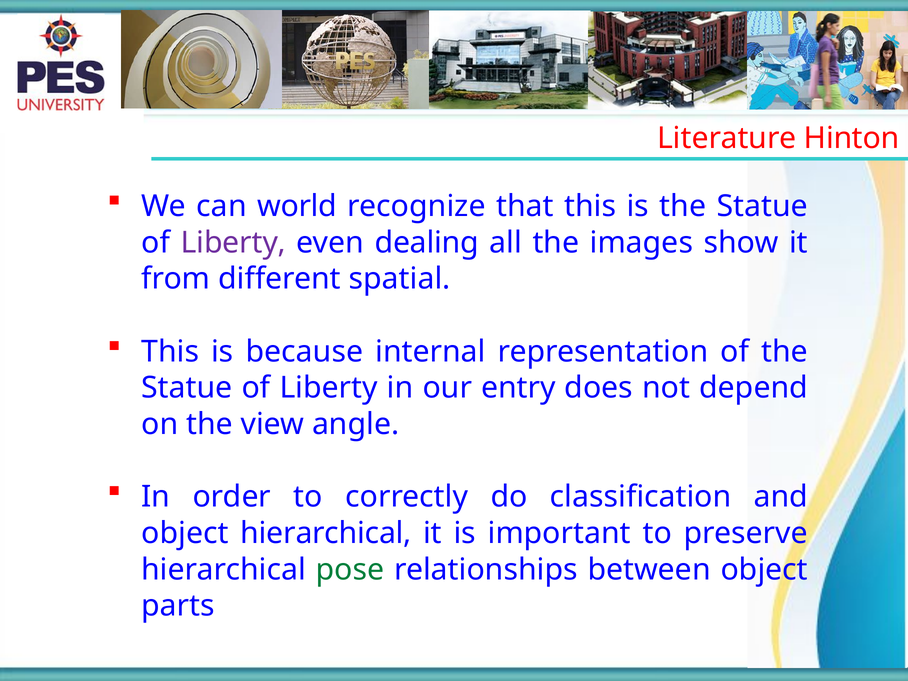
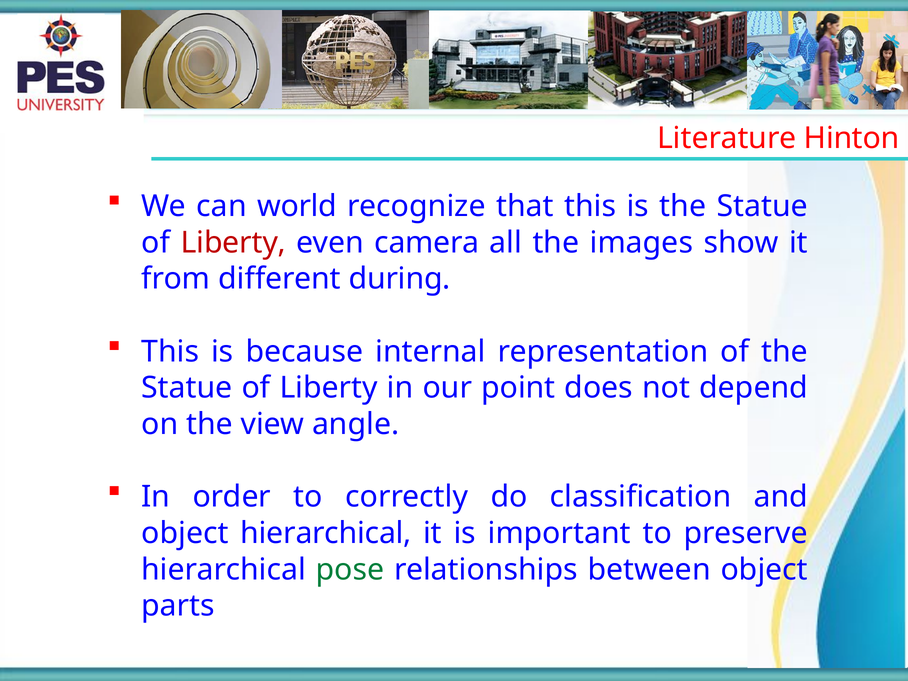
Liberty at (233, 243) colour: purple -> red
dealing: dealing -> camera
spatial: spatial -> during
entry: entry -> point
